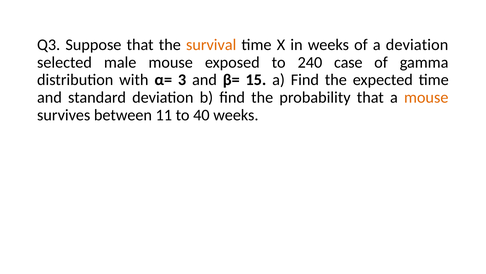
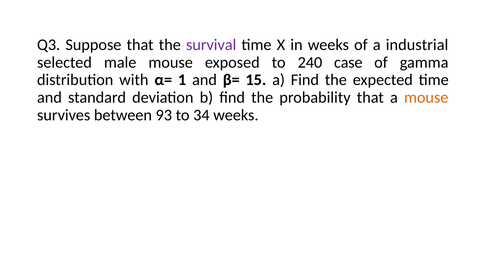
survival colour: orange -> purple
a deviation: deviation -> industrial
3: 3 -> 1
11: 11 -> 93
40: 40 -> 34
